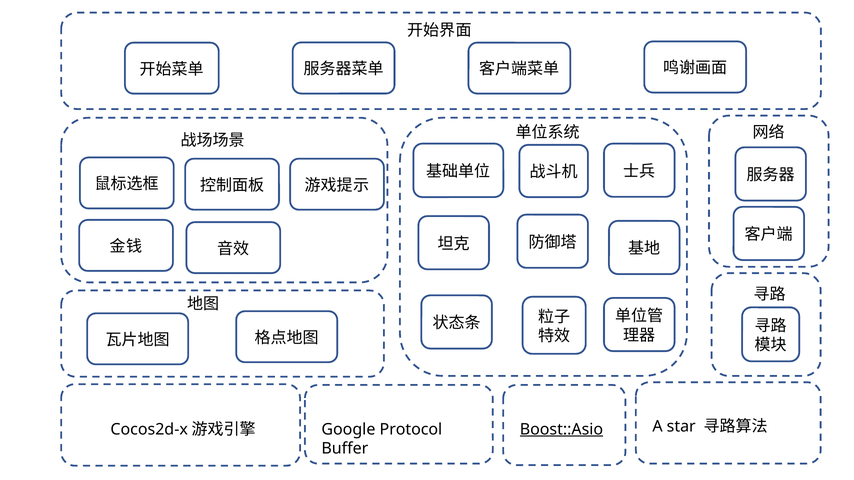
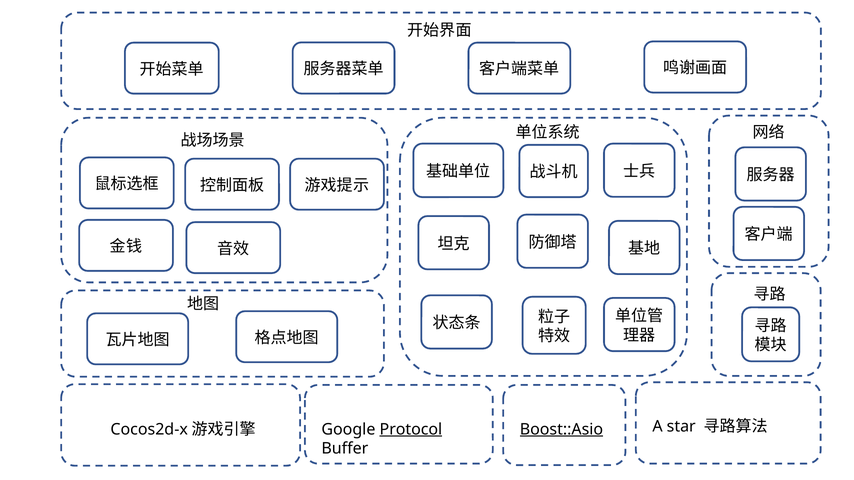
Protocol underline: none -> present
